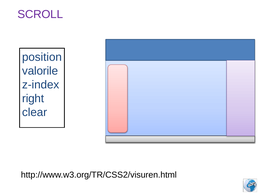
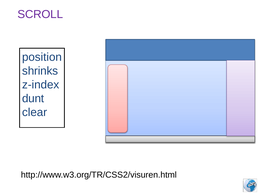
valorile: valorile -> shrinks
right: right -> dunt
